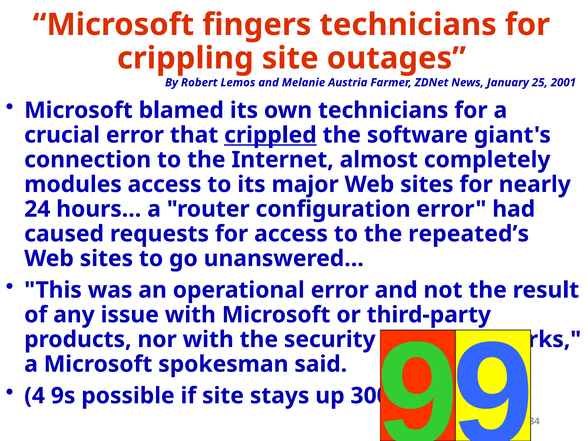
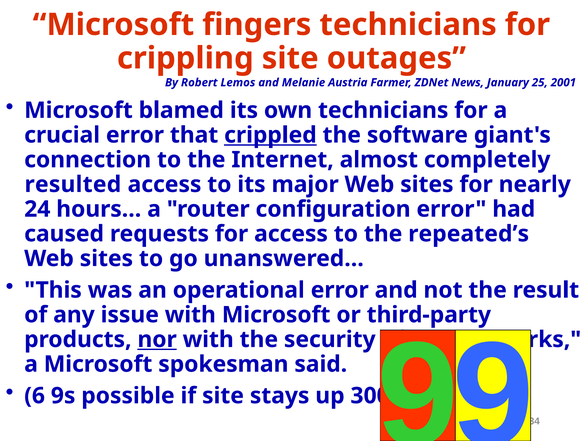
modules: modules -> resulted
nor underline: none -> present
4: 4 -> 6
